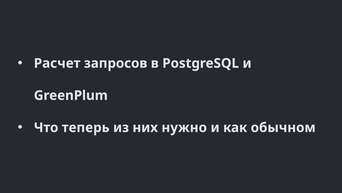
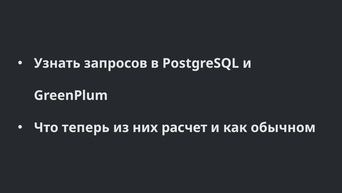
Расчет: Расчет -> Узнать
нужно: нужно -> расчет
